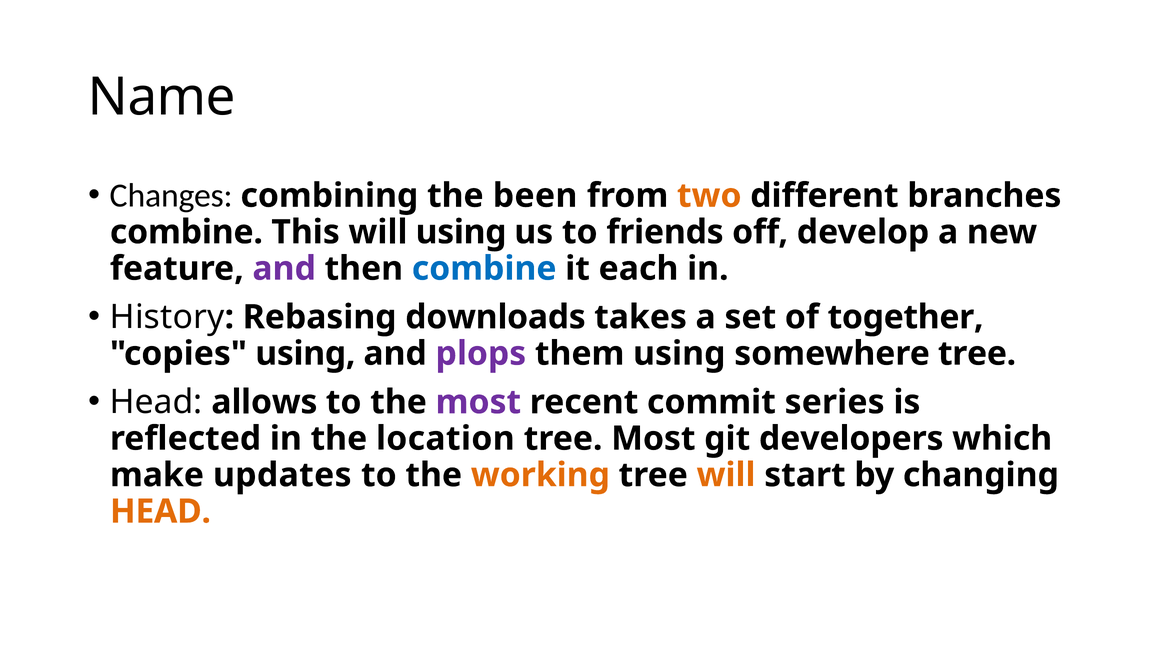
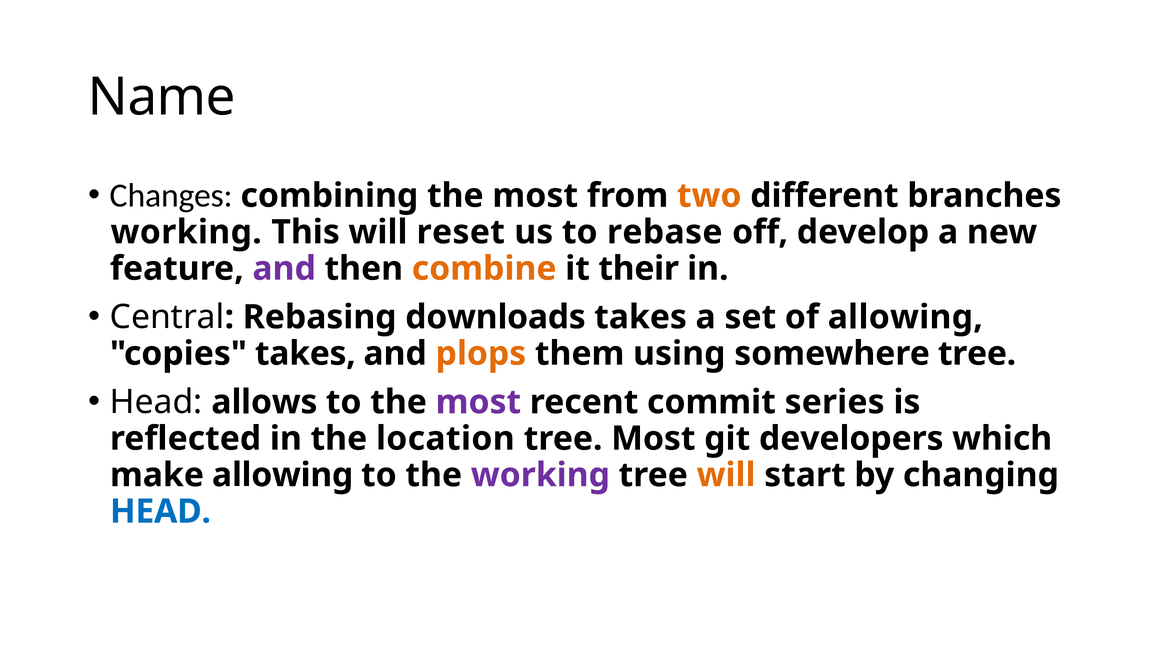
combining the been: been -> most
combine at (186, 232): combine -> working
will using: using -> reset
friends: friends -> rebase
combine at (484, 269) colour: blue -> orange
each: each -> their
History: History -> Central
of together: together -> allowing
copies using: using -> takes
plops colour: purple -> orange
make updates: updates -> allowing
working at (540, 475) colour: orange -> purple
HEAD at (160, 511) colour: orange -> blue
